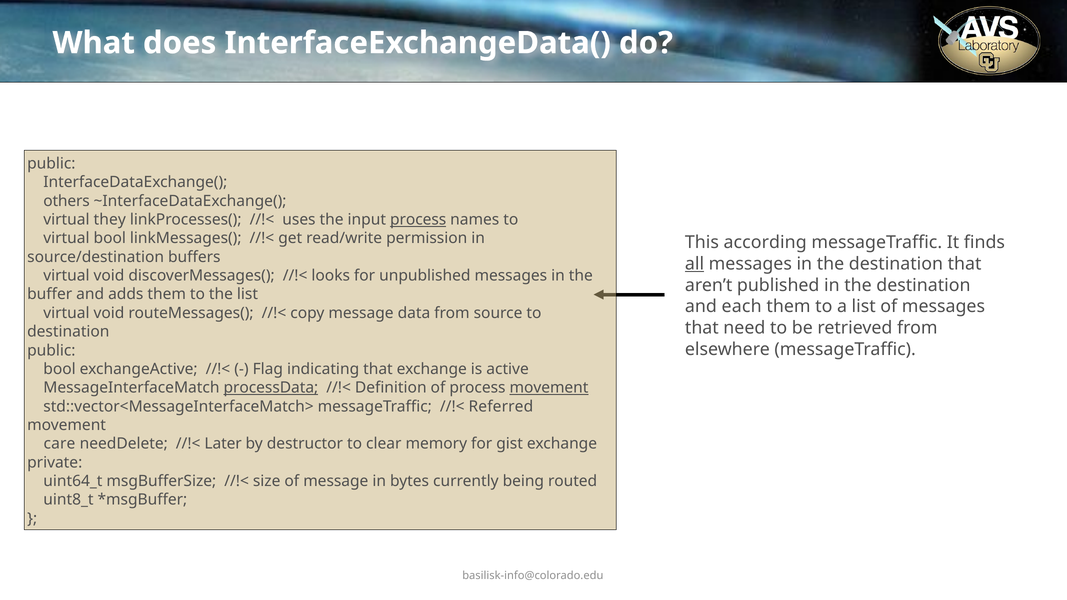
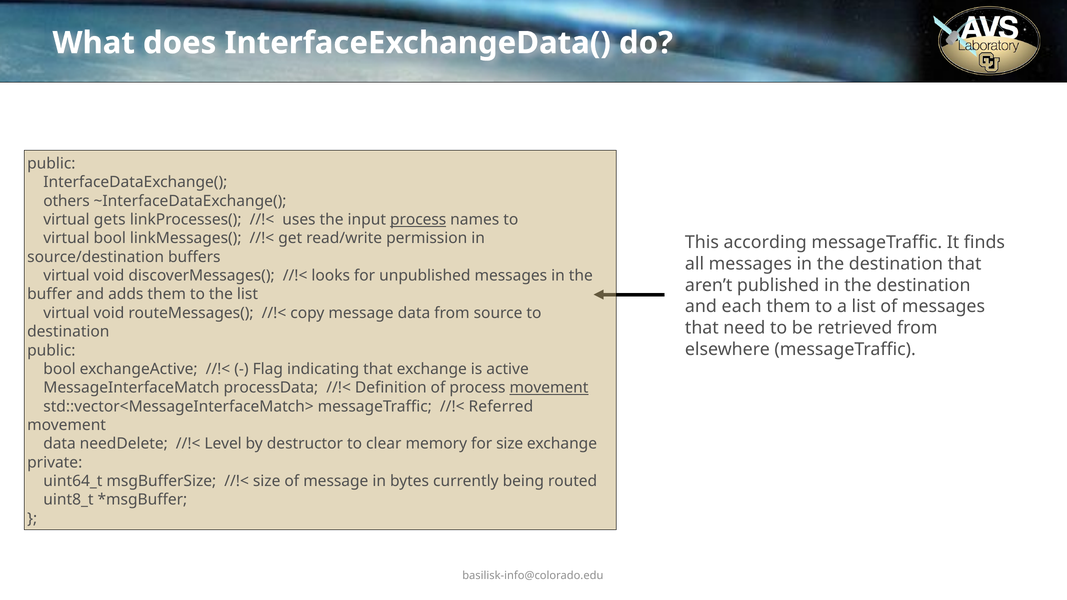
they: they -> gets
all underline: present -> none
processData underline: present -> none
care at (59, 444): care -> data
Later: Later -> Level
for gist: gist -> size
